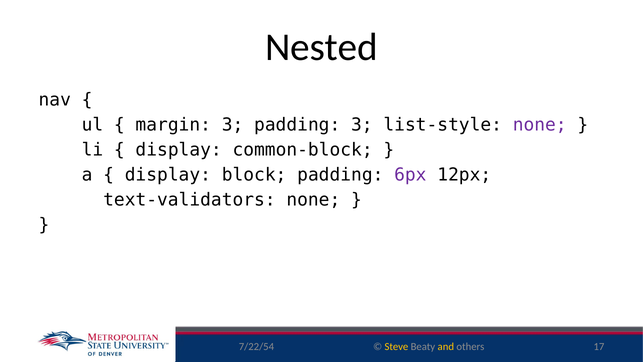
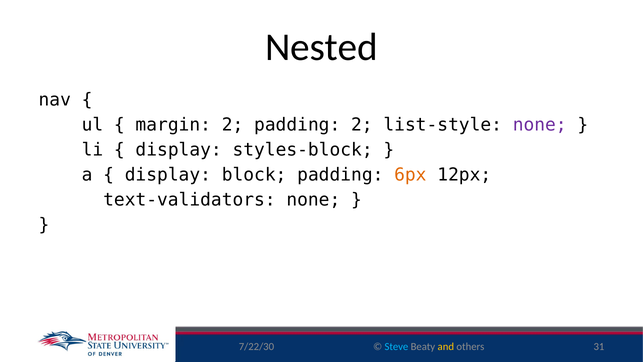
margin 3: 3 -> 2
padding 3: 3 -> 2
common-block: common-block -> styles-block
6px colour: purple -> orange
7/22/54: 7/22/54 -> 7/22/30
Steve colour: yellow -> light blue
17: 17 -> 31
